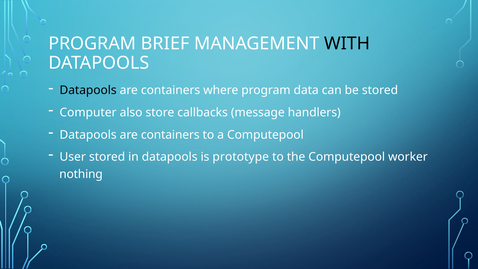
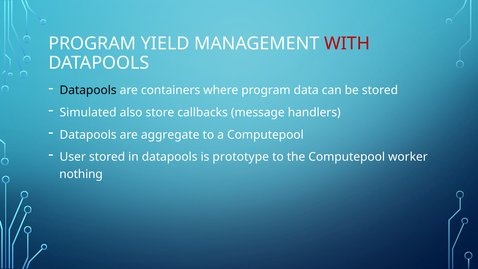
BRIEF: BRIEF -> YIELD
WITH colour: black -> red
Computer: Computer -> Simulated
containers at (170, 135): containers -> aggregate
